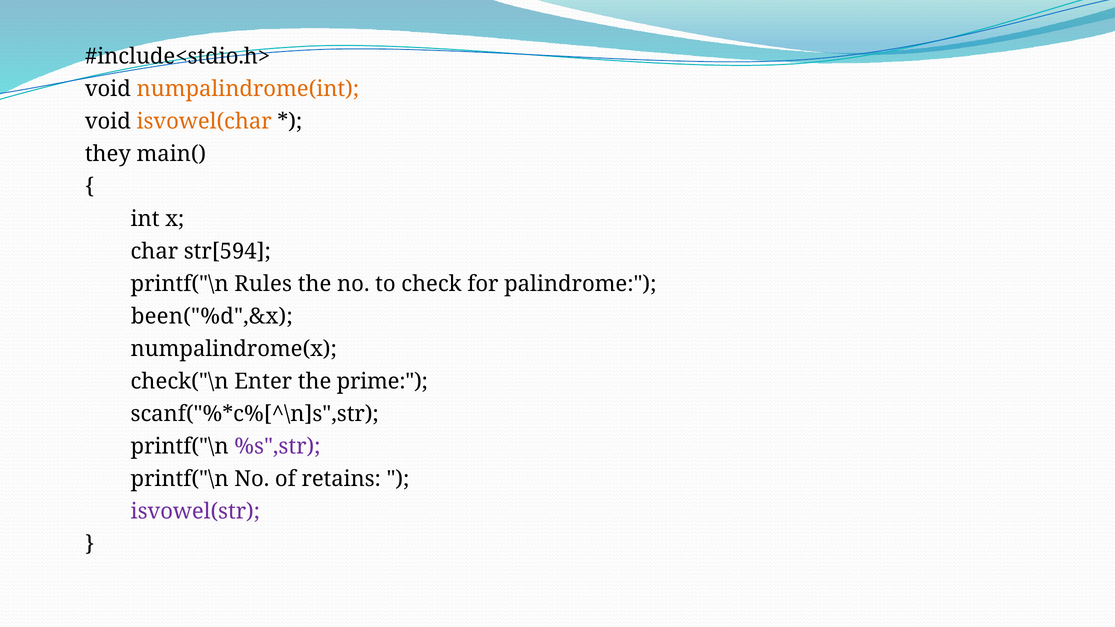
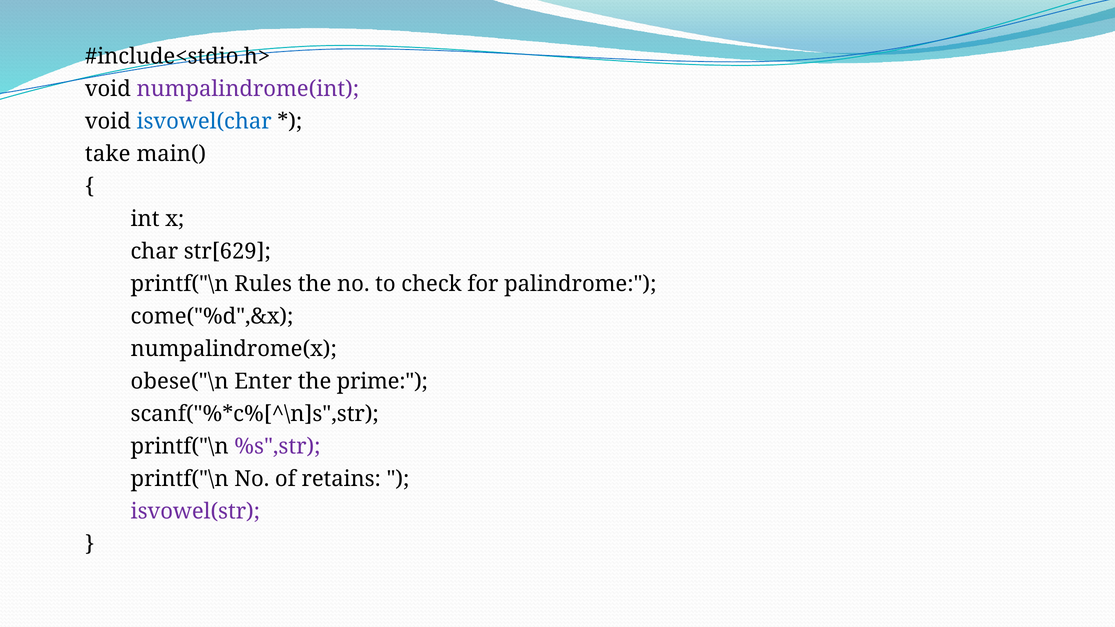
numpalindrome(int colour: orange -> purple
isvowel(char colour: orange -> blue
they: they -> take
str[594: str[594 -> str[629
been("%d",&x: been("%d",&x -> come("%d",&x
check("\n: check("\n -> obese("\n
